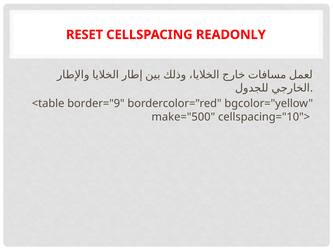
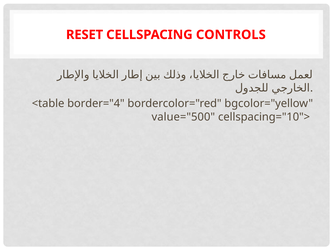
READONLY: READONLY -> CONTROLS
border="9: border="9 -> border="4
make="500: make="500 -> value="500
